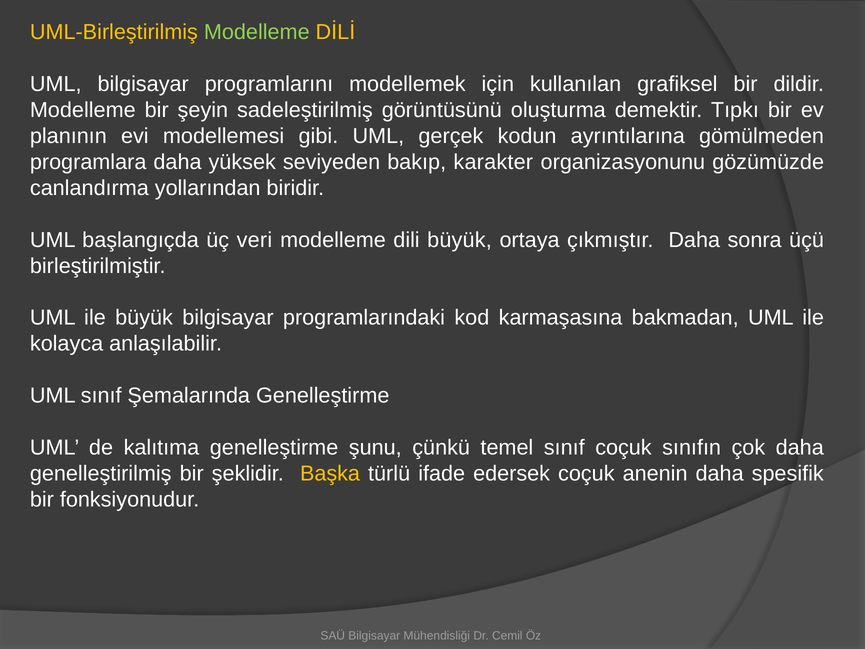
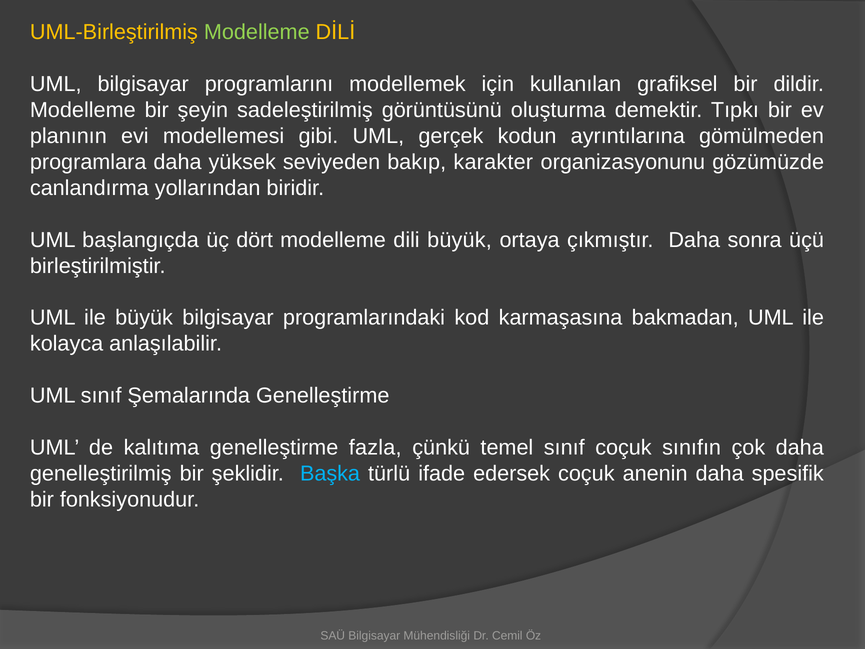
veri: veri -> dört
şunu: şunu -> fazla
Başka colour: yellow -> light blue
